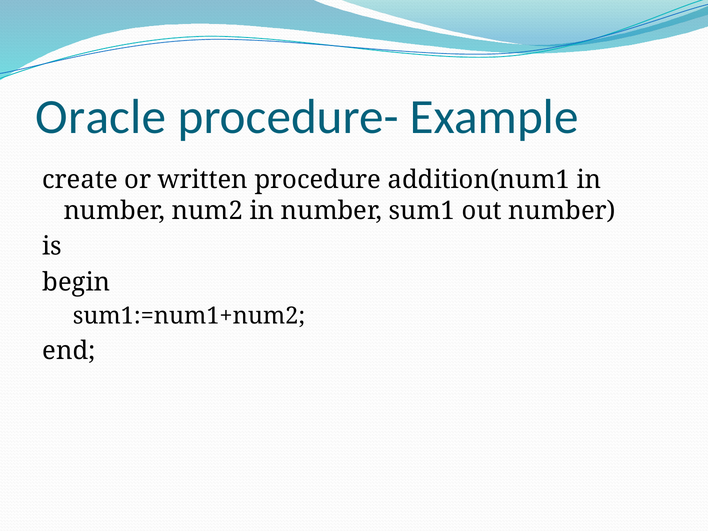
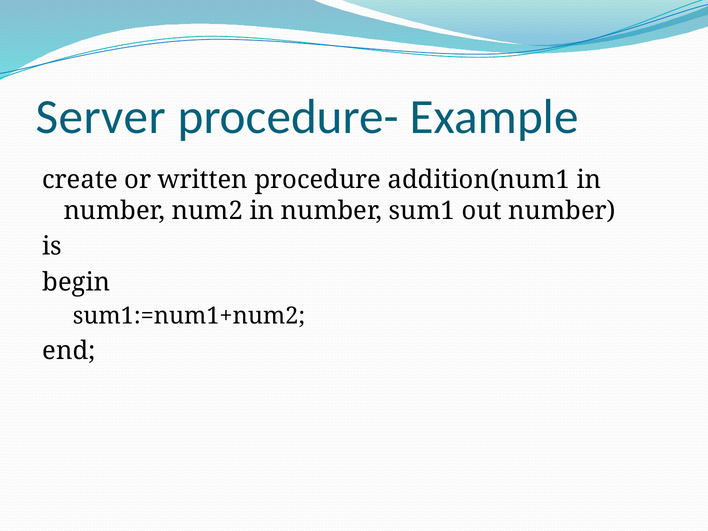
Oracle: Oracle -> Server
